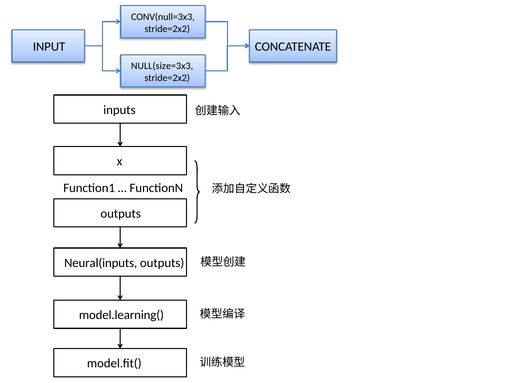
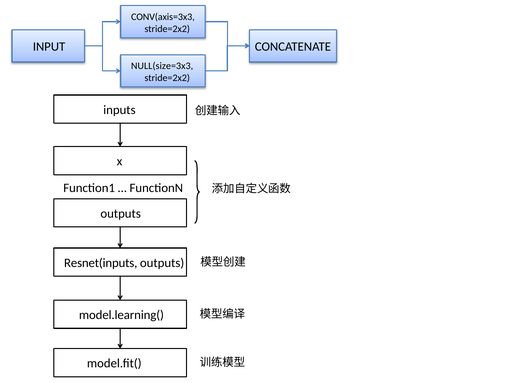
CONV(null=3x3: CONV(null=3x3 -> CONV(axis=3x3
Neural(inputs: Neural(inputs -> Resnet(inputs
